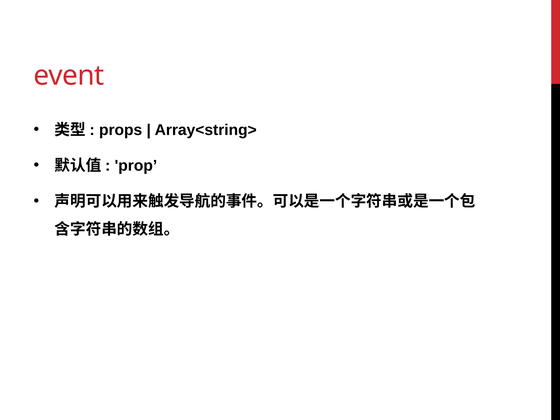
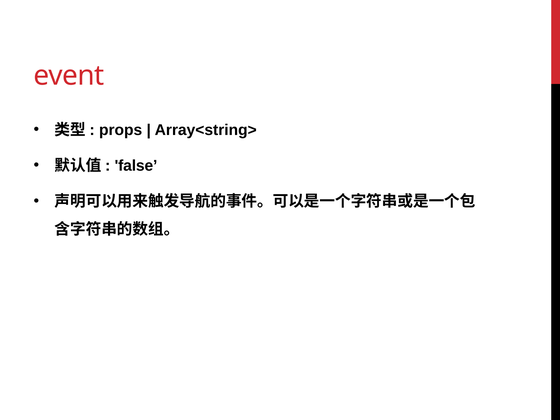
prop: prop -> false
